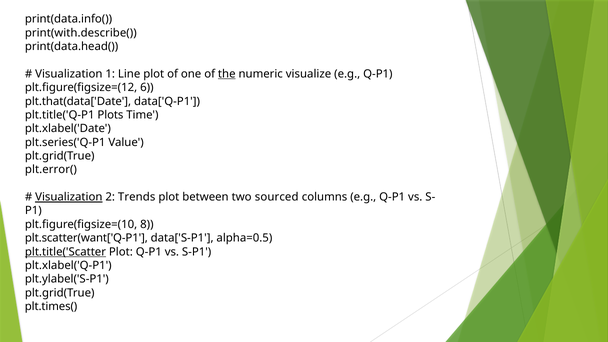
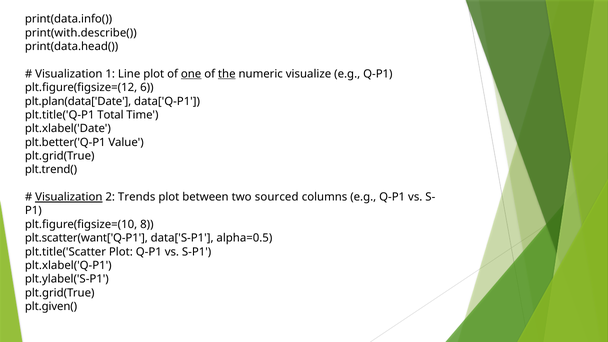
one underline: none -> present
plt.that(data['Date: plt.that(data['Date -> plt.plan(data['Date
Plots: Plots -> Total
plt.series('Q-P1: plt.series('Q-P1 -> plt.better('Q-P1
plt.error(: plt.error( -> plt.trend(
plt.title('Scatter underline: present -> none
plt.times(: plt.times( -> plt.given(
